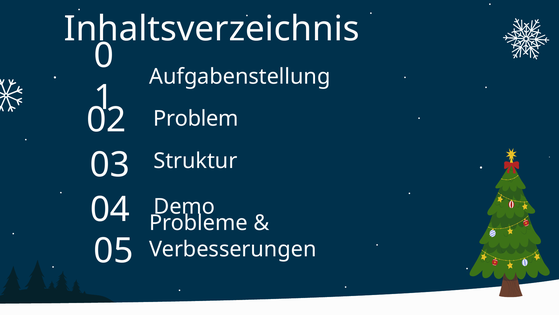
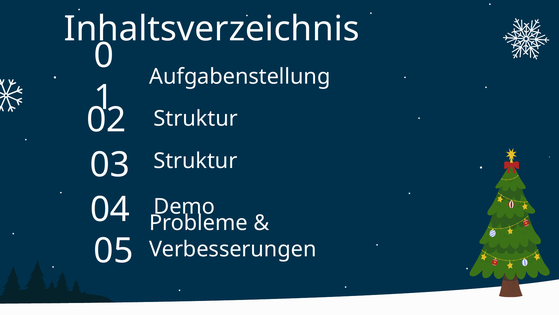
Problem at (196, 118): Problem -> Struktur
